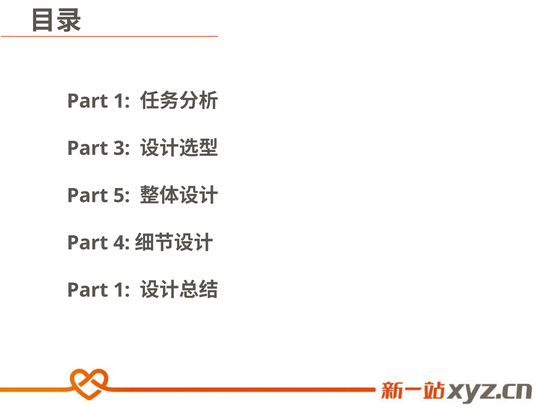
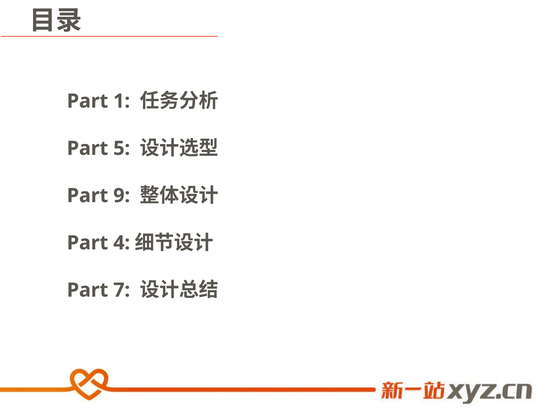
3: 3 -> 5
5: 5 -> 9
1 at (122, 290): 1 -> 7
